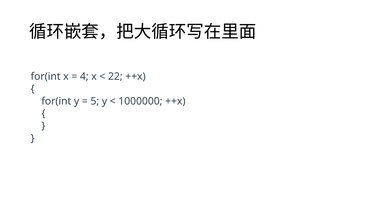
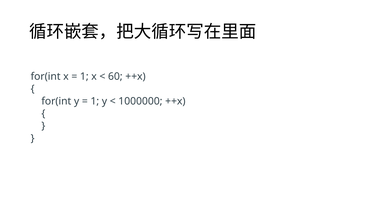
4 at (84, 77): 4 -> 1
22: 22 -> 60
5 at (95, 101): 5 -> 1
